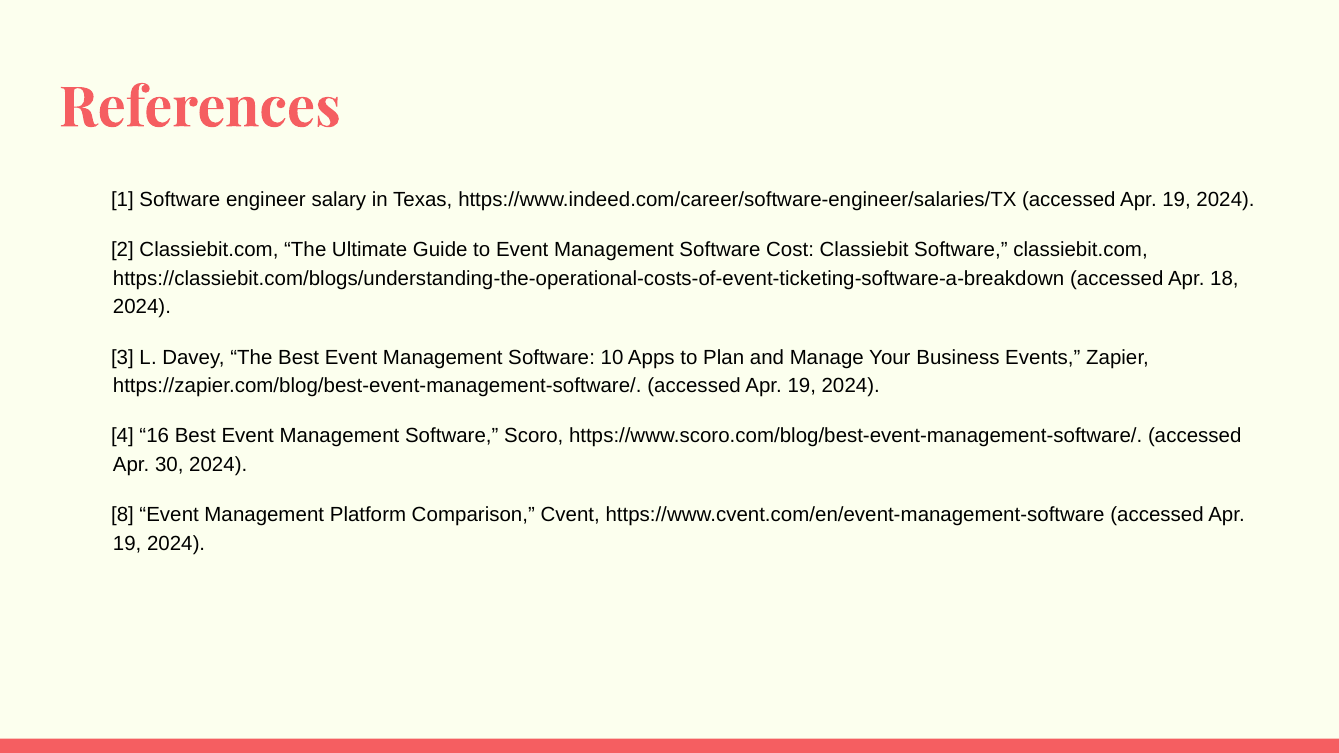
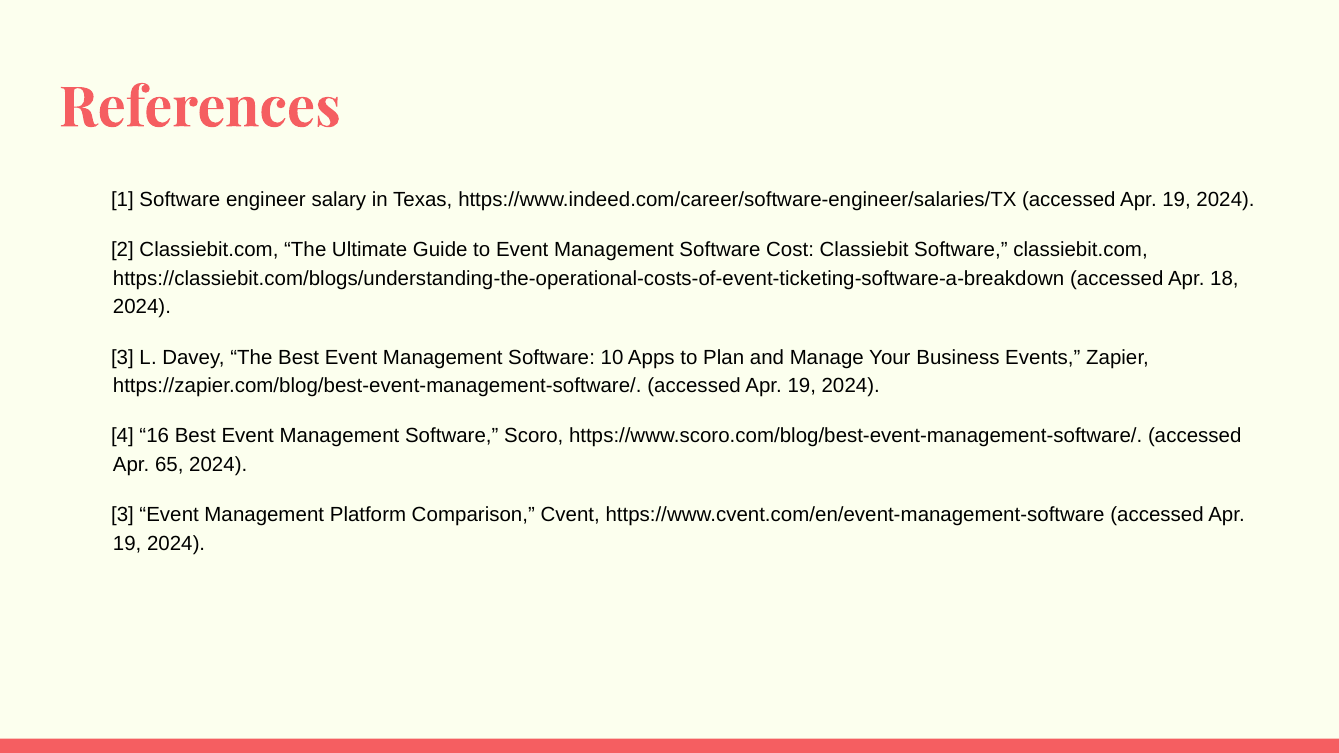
30: 30 -> 65
8 at (122, 515): 8 -> 3
